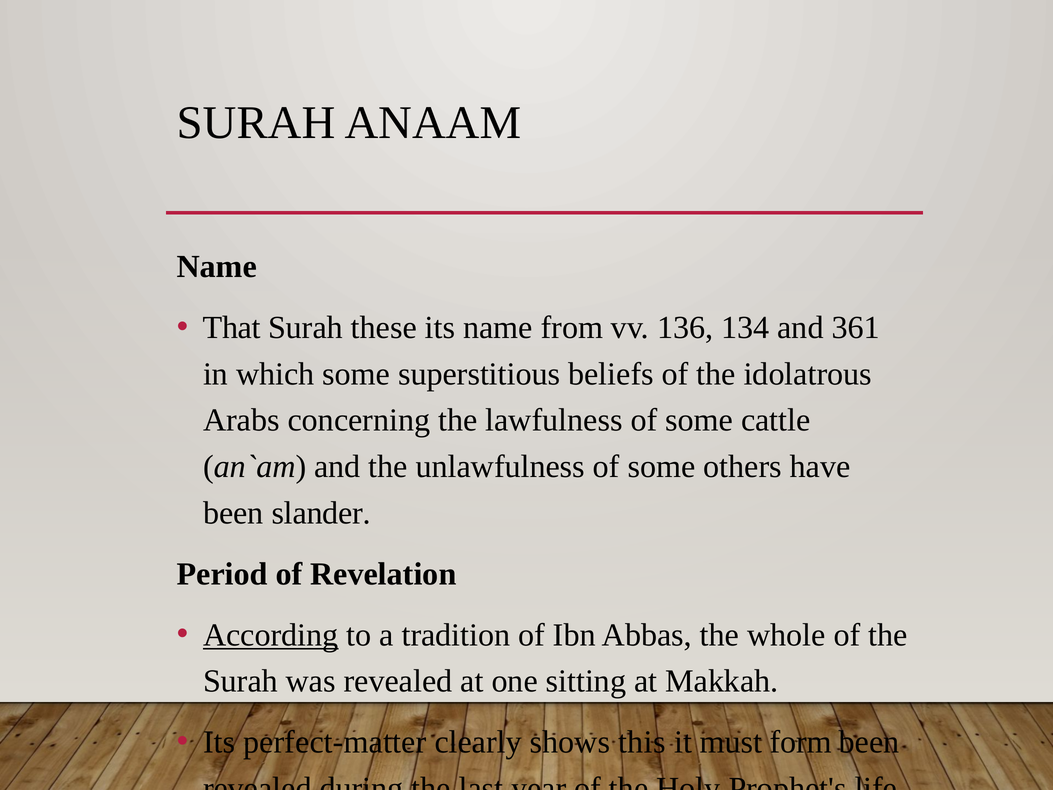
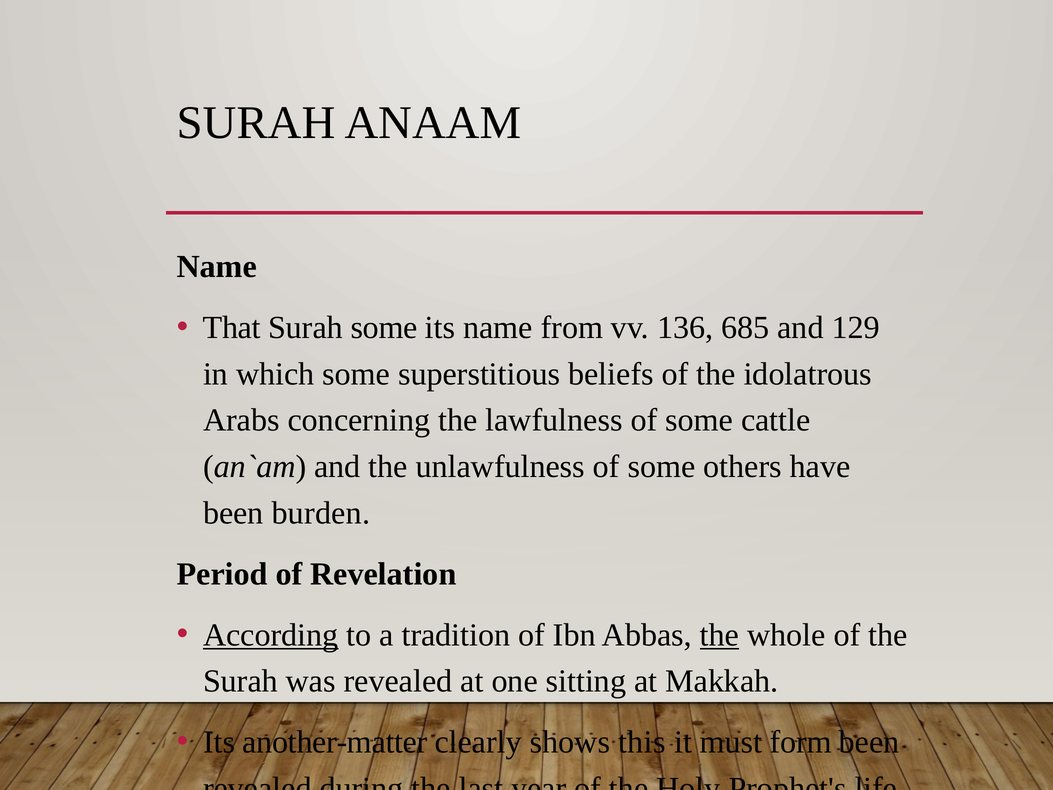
Surah these: these -> some
134: 134 -> 685
361: 361 -> 129
slander: slander -> burden
the at (720, 635) underline: none -> present
perfect-matter: perfect-matter -> another-matter
